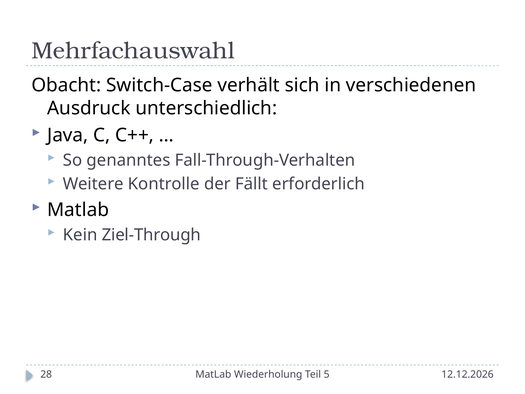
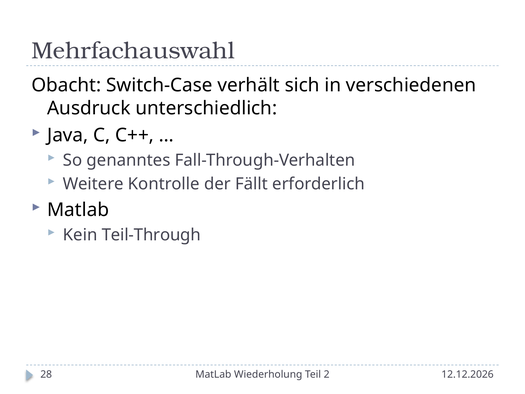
Ziel-Through: Ziel-Through -> Teil-Through
5: 5 -> 2
